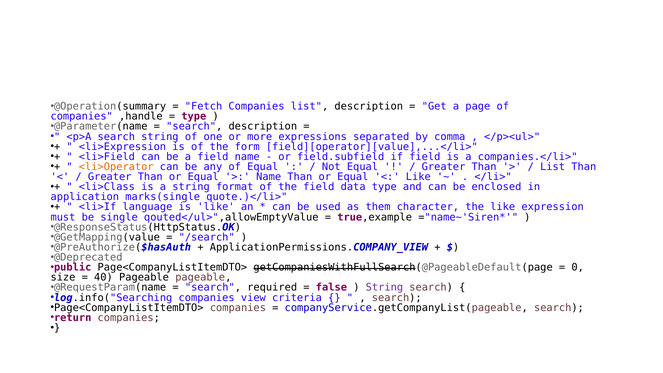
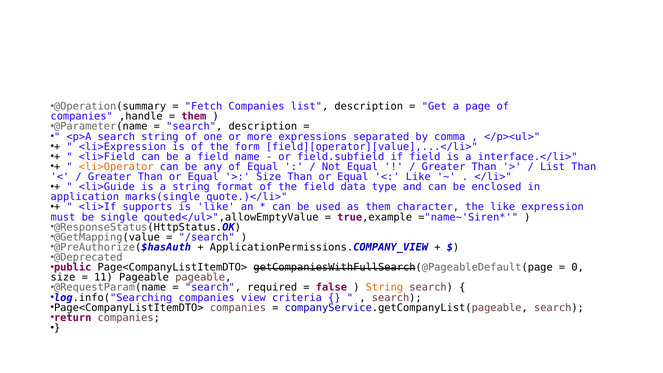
type at (194, 116): type -> them
companies.</li>: companies.</li> -> interface.</li>
Name at (269, 177): Name -> Size
<li>Class: <li>Class -> <li>Guide
language: language -> supports
40: 40 -> 11
String at (384, 288) colour: purple -> orange
